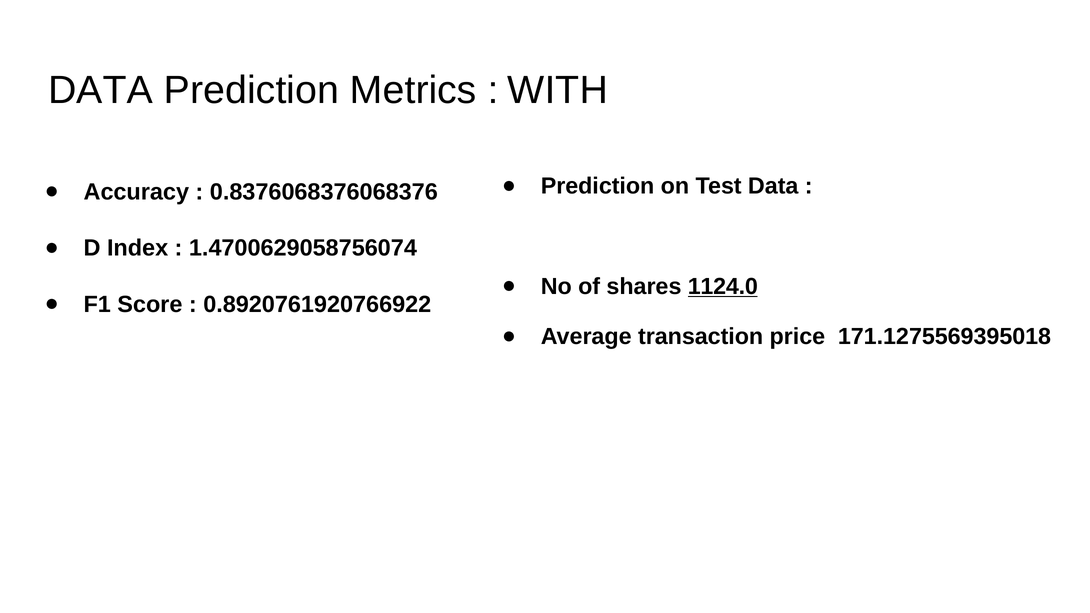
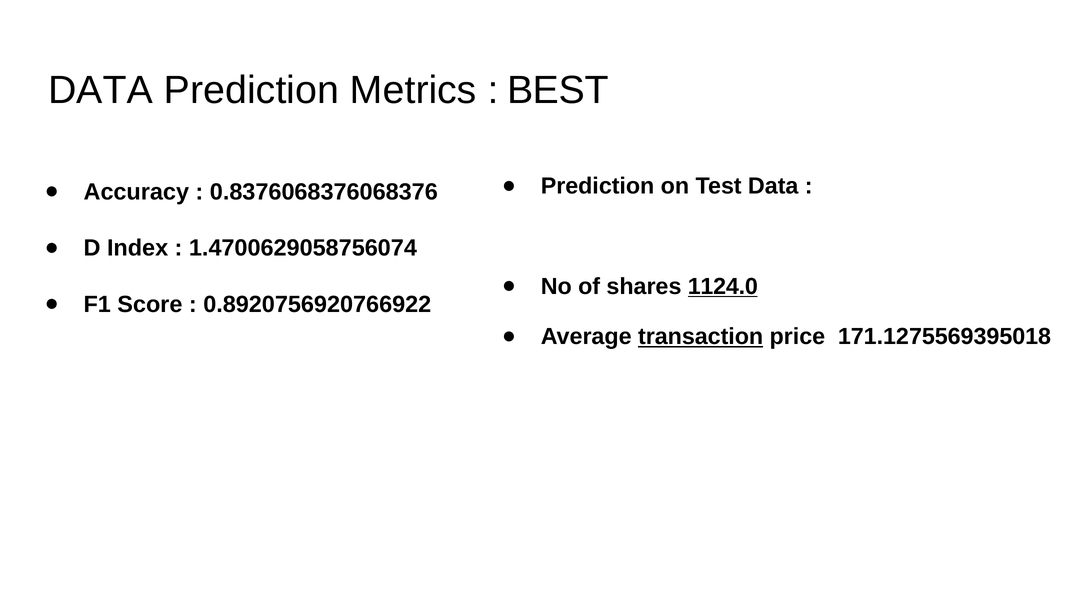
WITH: WITH -> BEST
0.8920761920766922: 0.8920761920766922 -> 0.8920756920766922
transaction underline: none -> present
